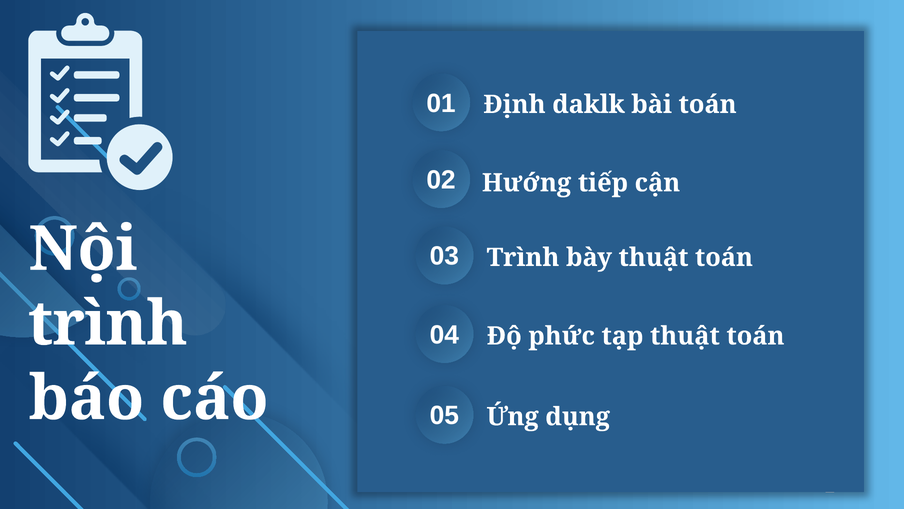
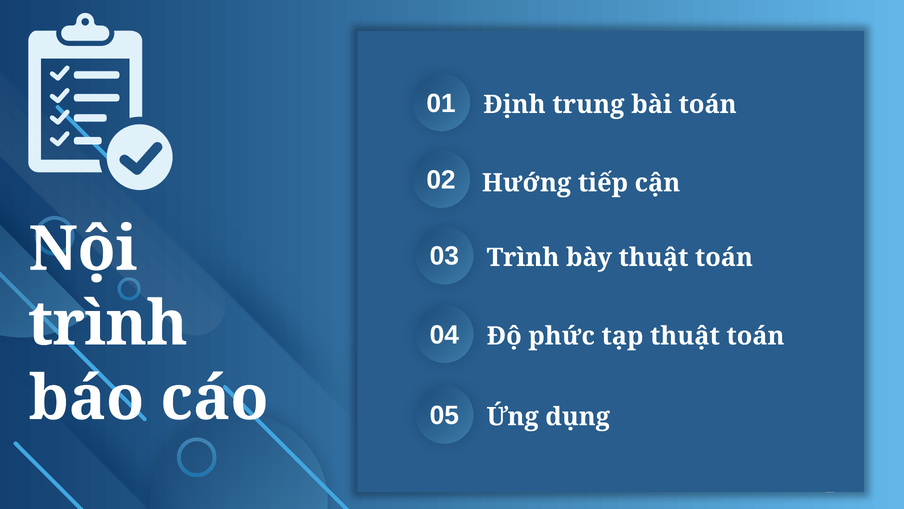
daklk: daklk -> trung
